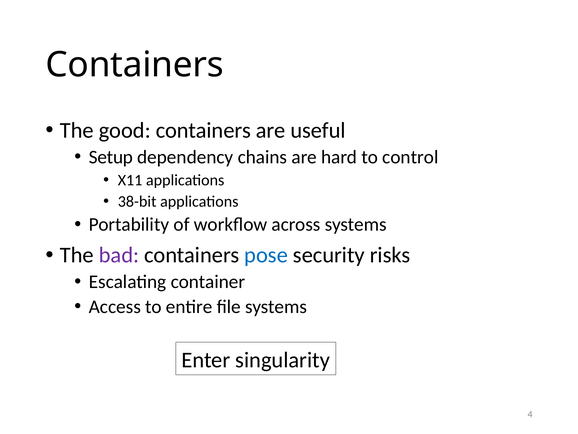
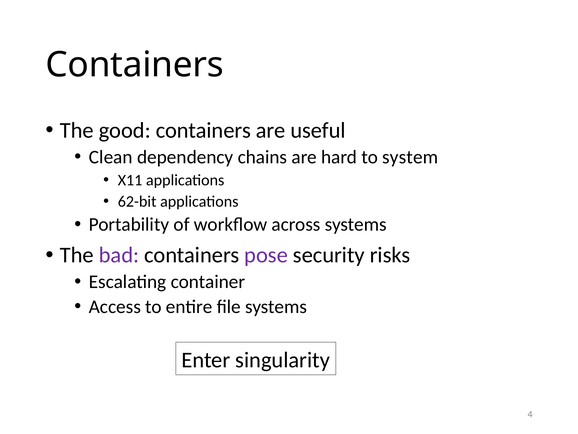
Setup: Setup -> Clean
control: control -> system
38-bit: 38-bit -> 62-bit
pose colour: blue -> purple
